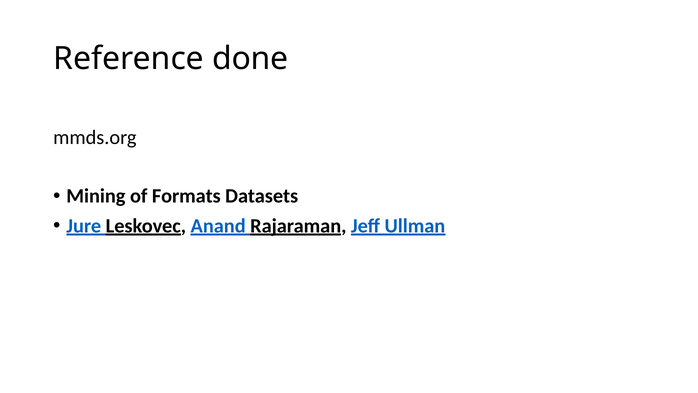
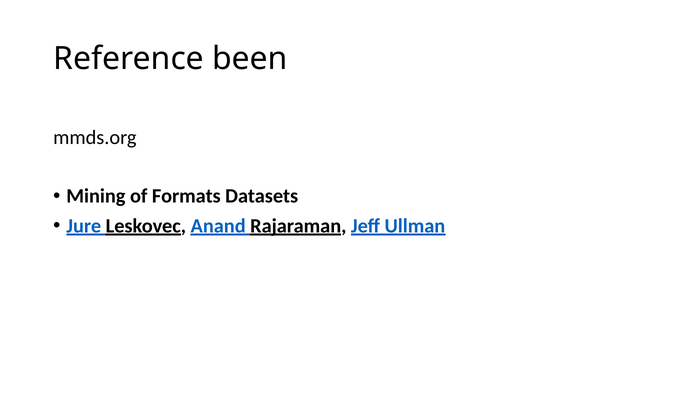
done: done -> been
